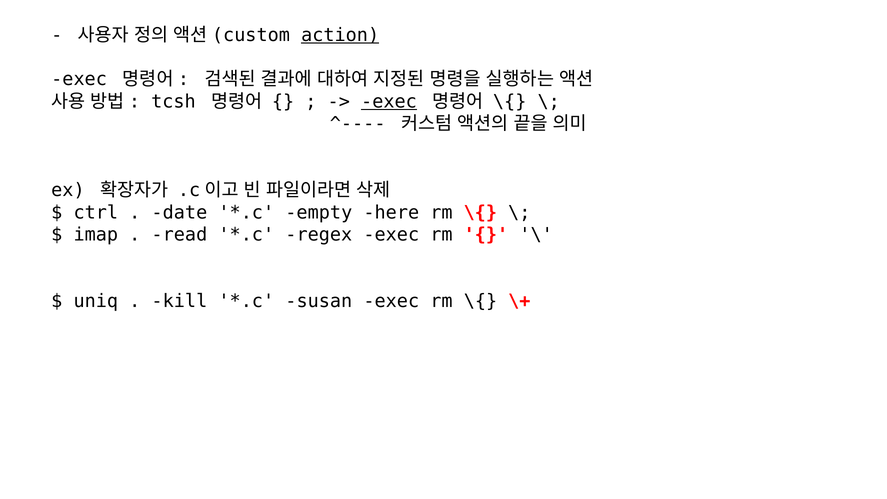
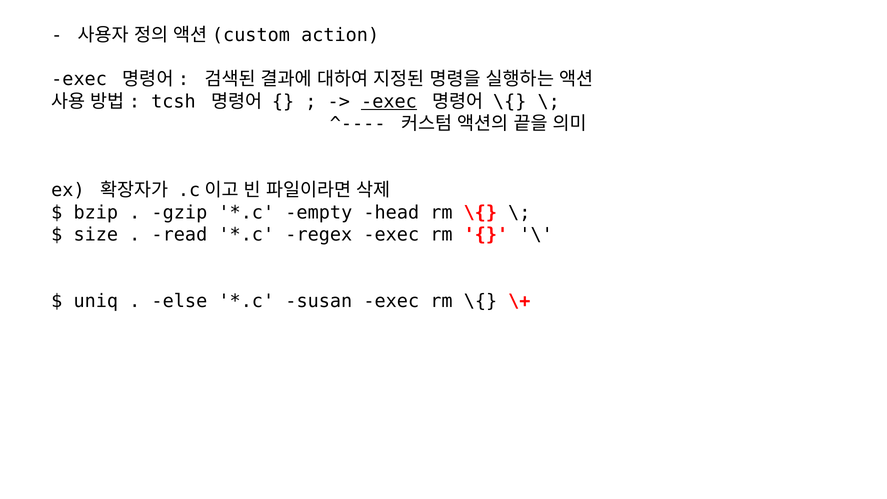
action underline: present -> none
ctrl: ctrl -> bzip
date: date -> gzip
here: here -> head
imap: imap -> size
kill: kill -> else
